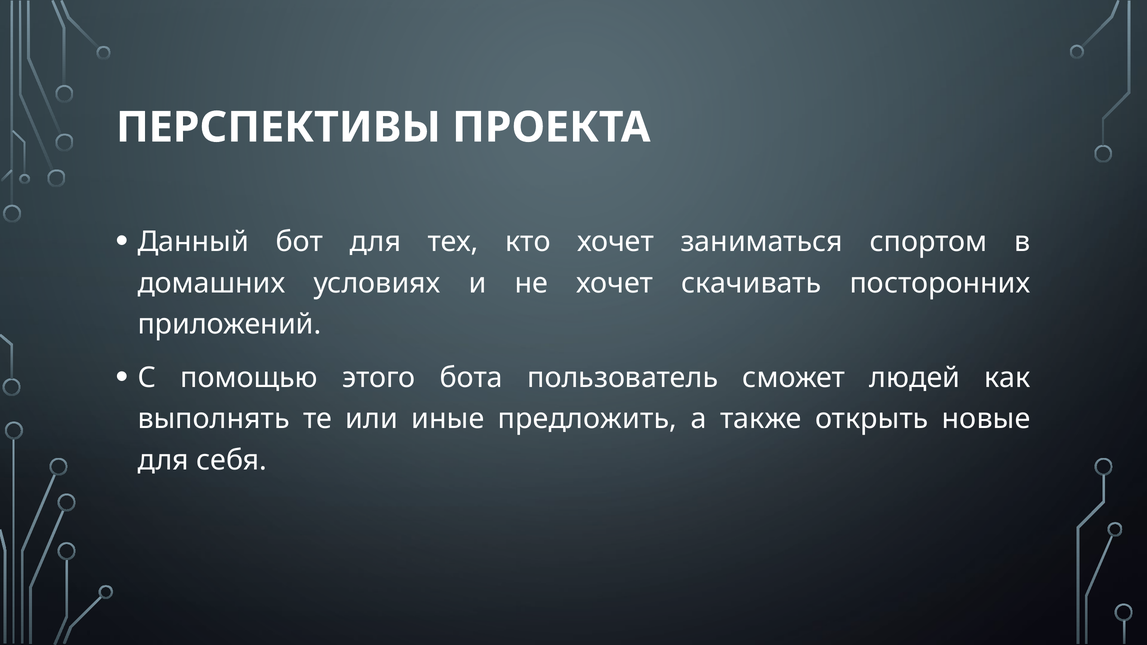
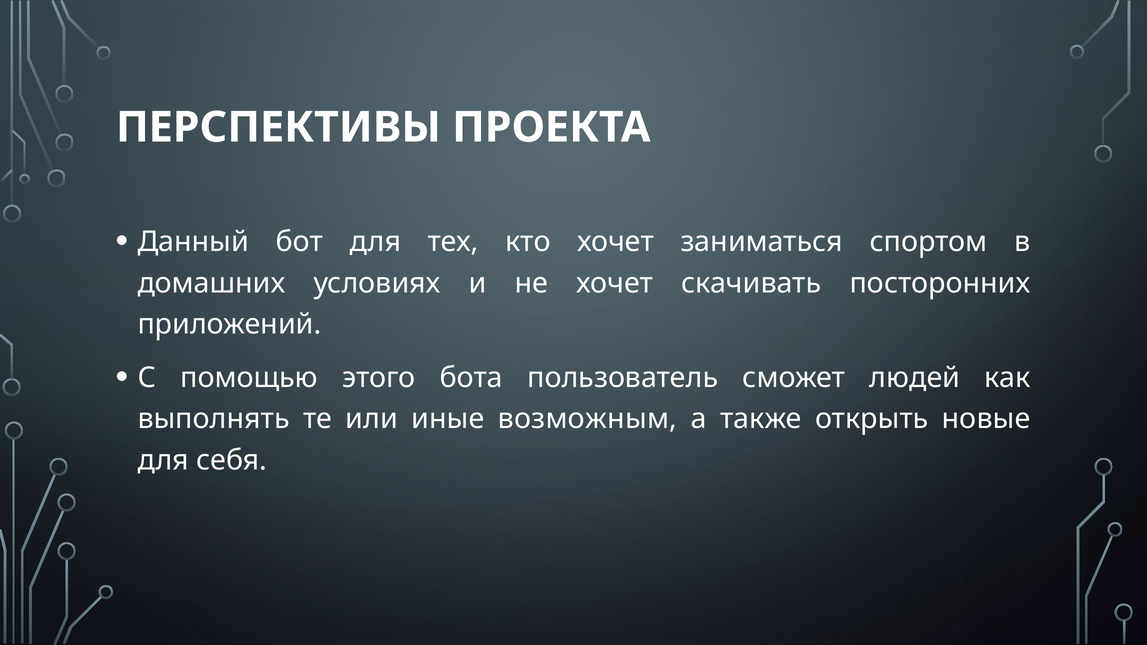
предложить: предложить -> возможным
